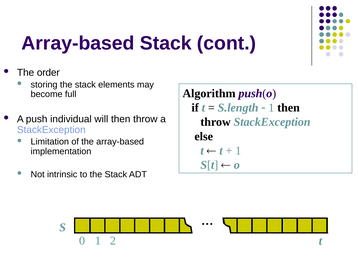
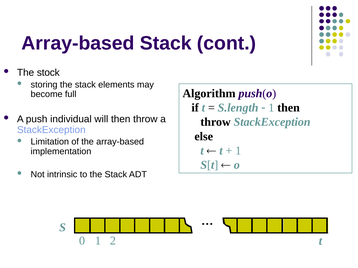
order: order -> stock
